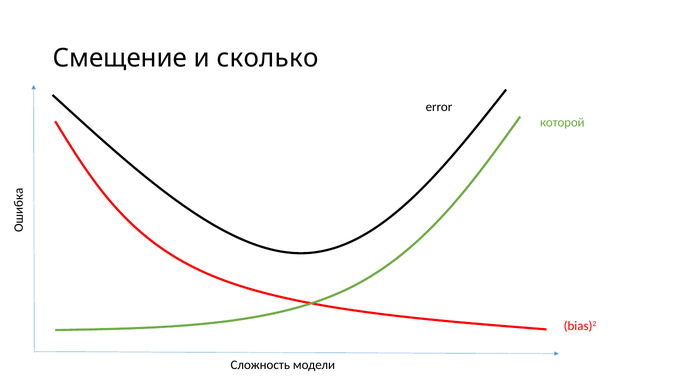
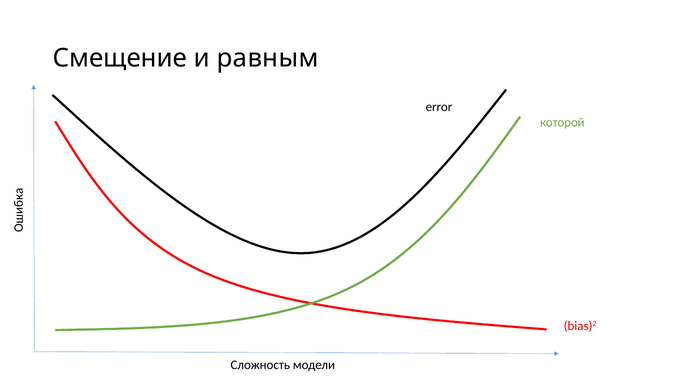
сколько: сколько -> равным
